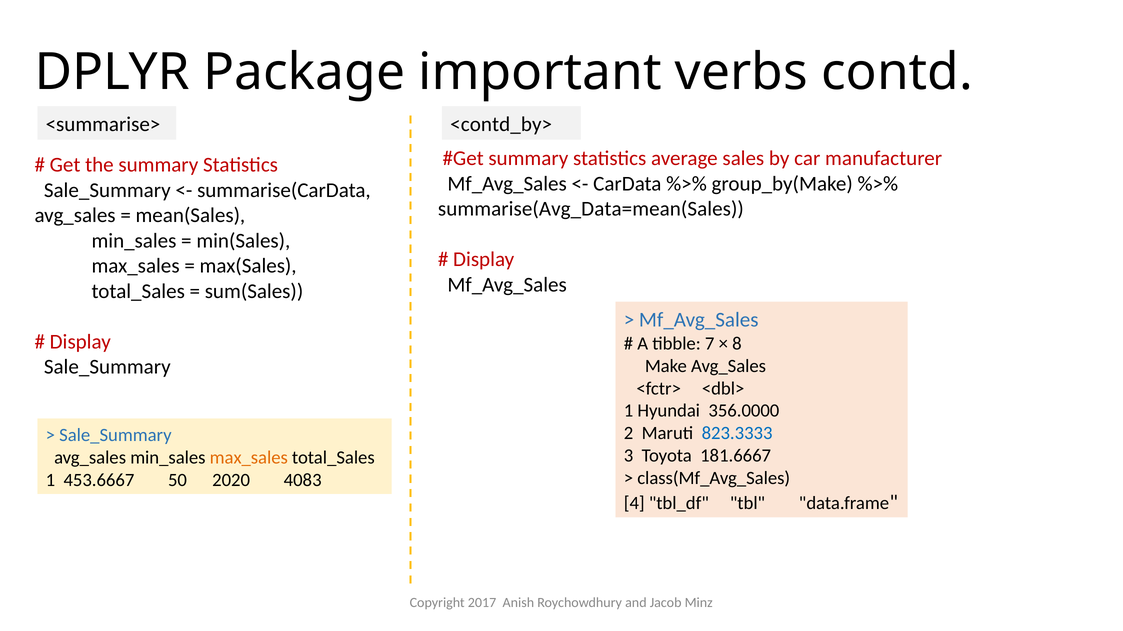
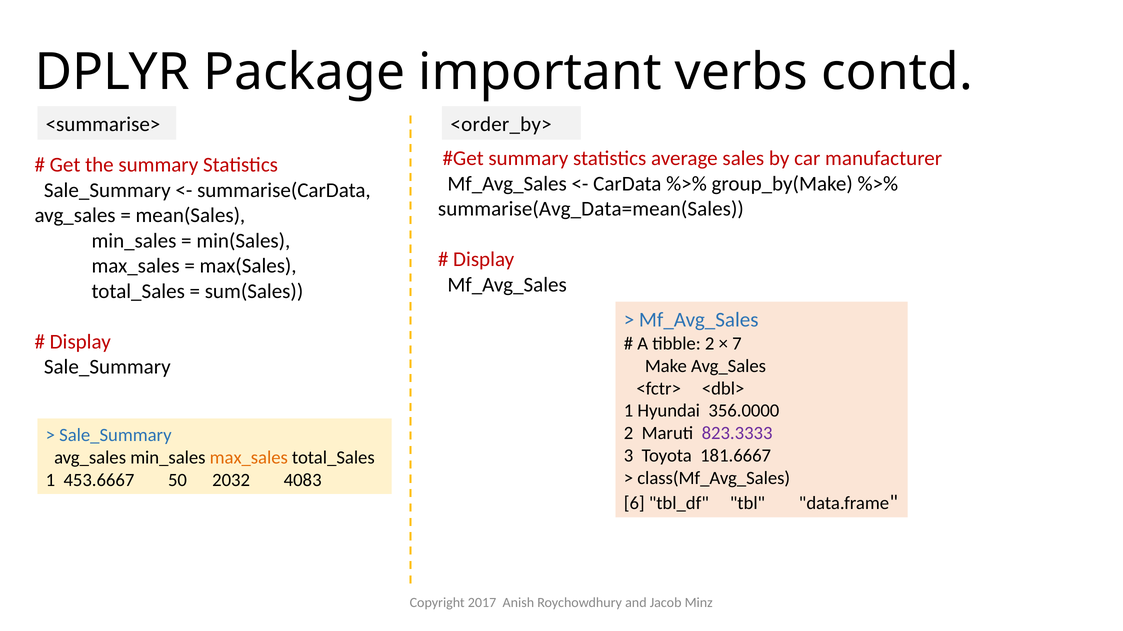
<contd_by>: <contd_by> -> <order_by>
tibble 7: 7 -> 2
8: 8 -> 7
823.3333 colour: blue -> purple
2020: 2020 -> 2032
4: 4 -> 6
